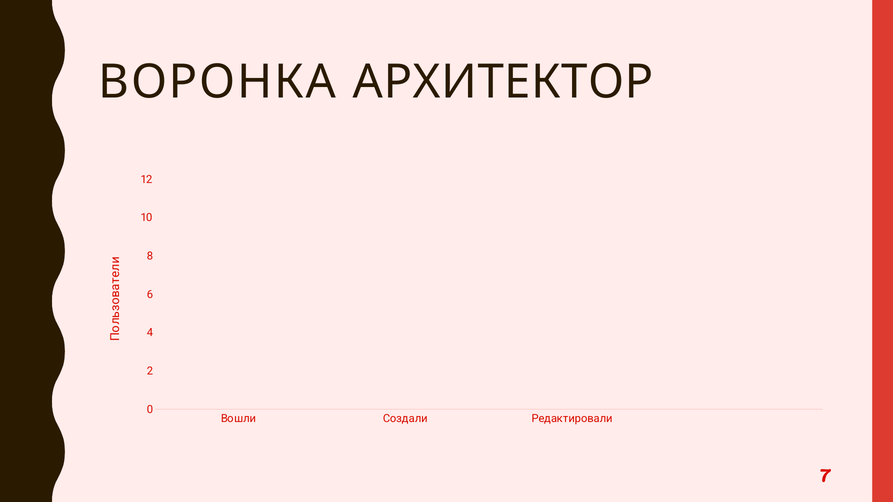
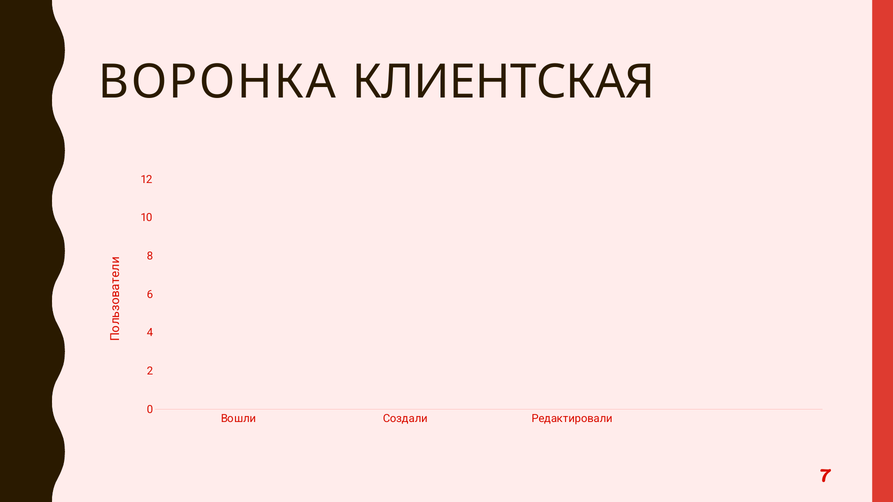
АРХИТЕКТОР: АРХИТЕКТОР -> КЛИЕНТСКАЯ
